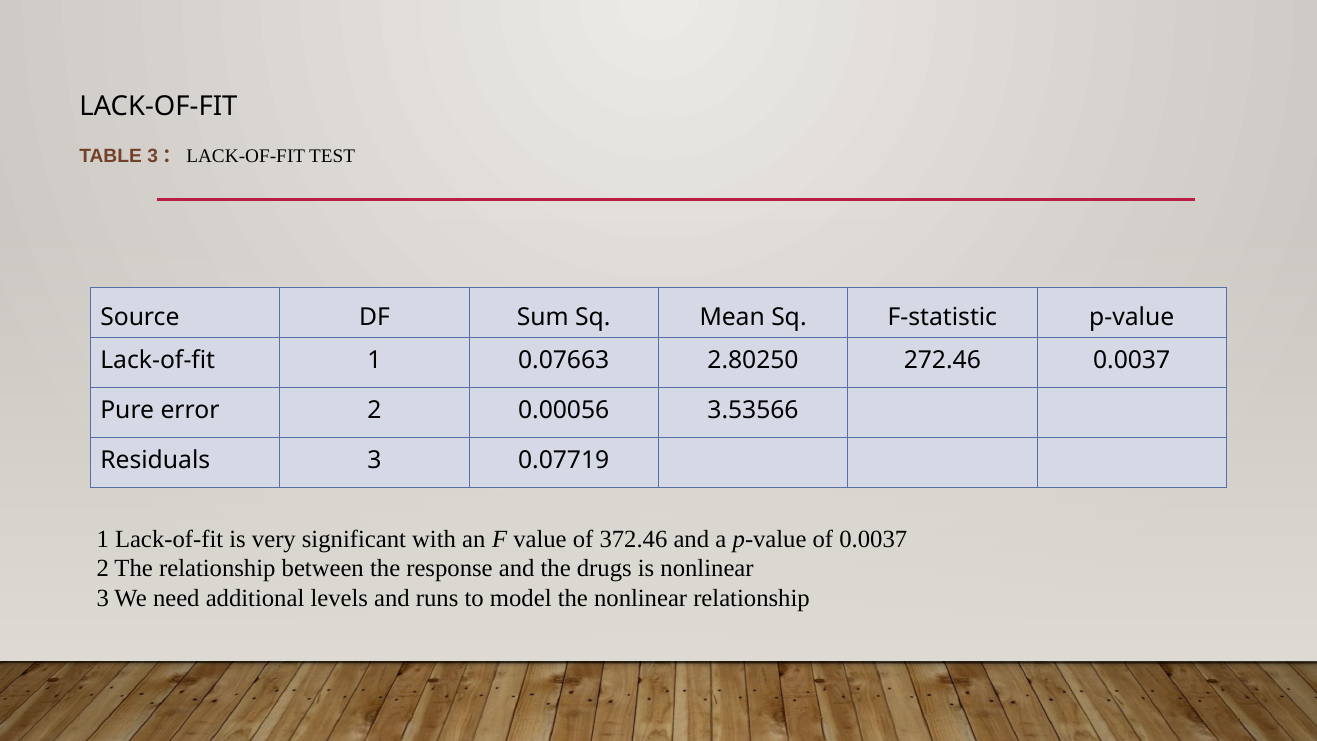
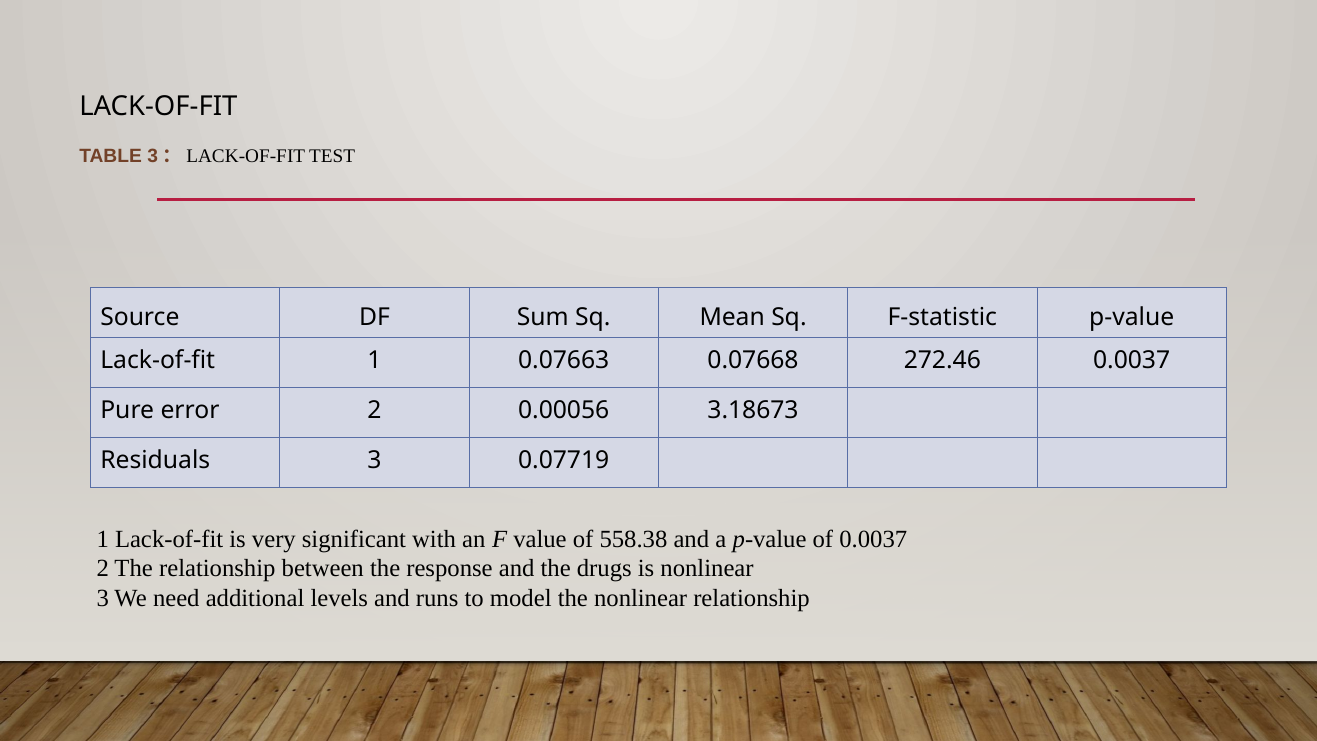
2.80250: 2.80250 -> 0.07668
3.53566: 3.53566 -> 3.18673
372.46: 372.46 -> 558.38
